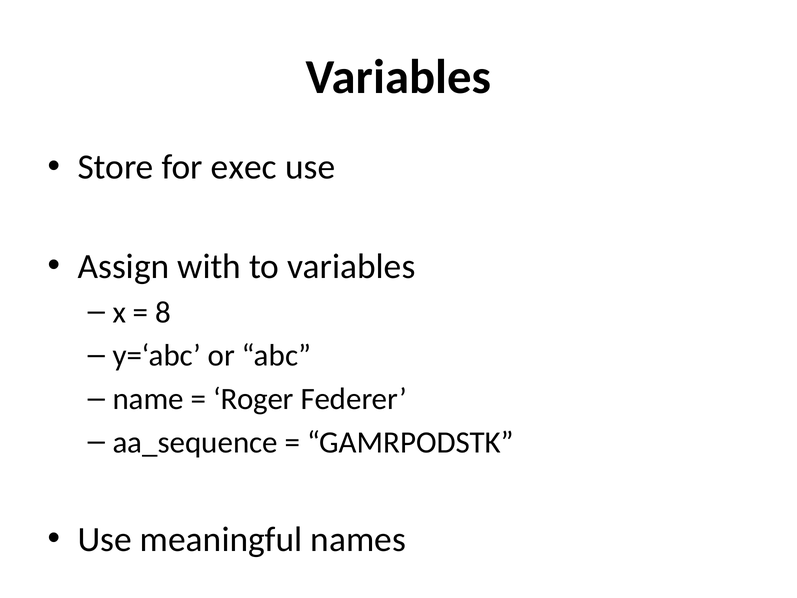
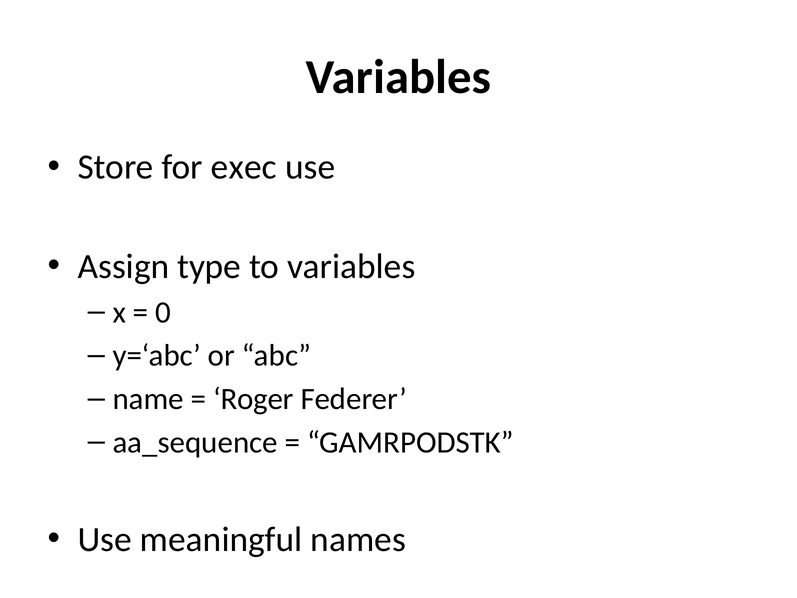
with: with -> type
8: 8 -> 0
